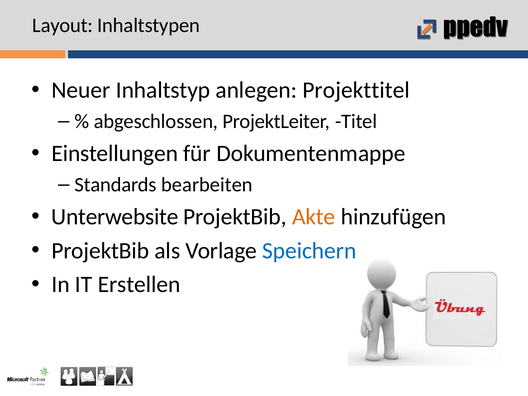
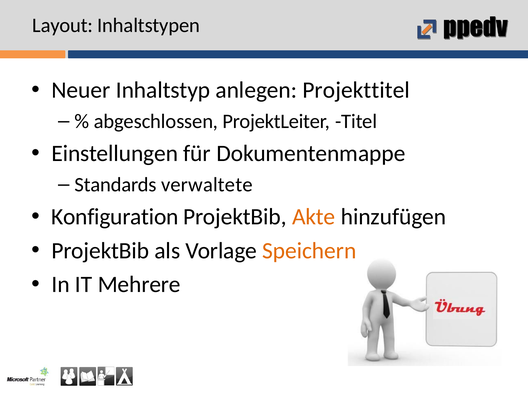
bearbeiten: bearbeiten -> verwaltete
Unterwebsite: Unterwebsite -> Konfiguration
Speichern colour: blue -> orange
Erstellen: Erstellen -> Mehrere
